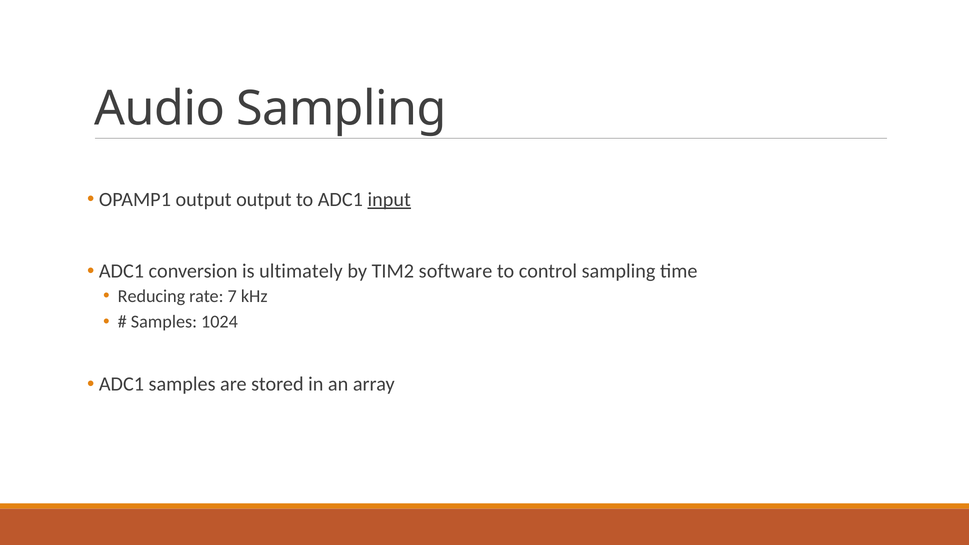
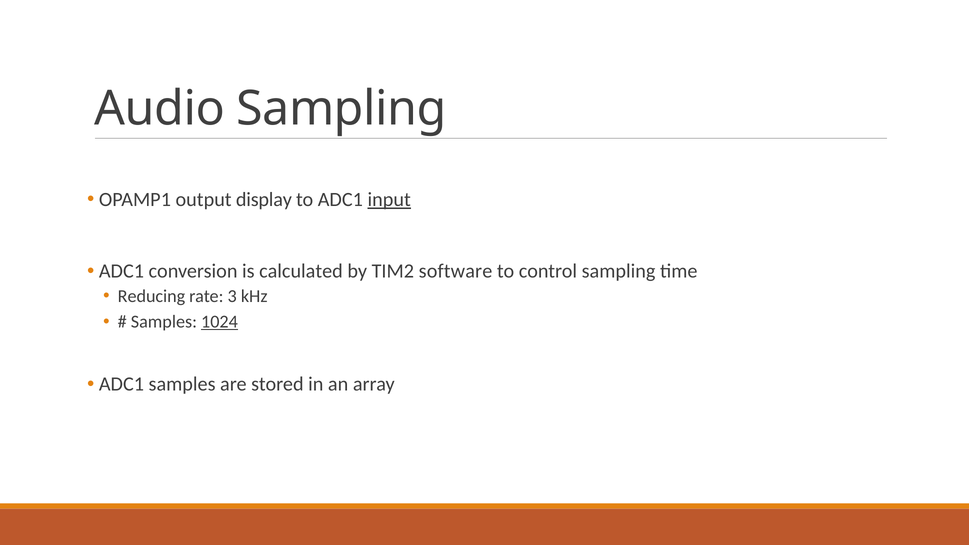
output output: output -> display
ultimately: ultimately -> calculated
7: 7 -> 3
1024 underline: none -> present
